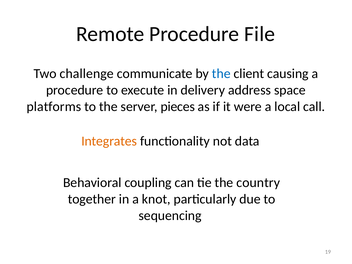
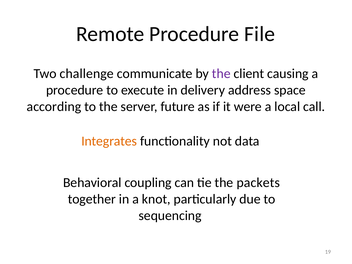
the at (221, 74) colour: blue -> purple
platforms: platforms -> according
pieces: pieces -> future
country: country -> packets
